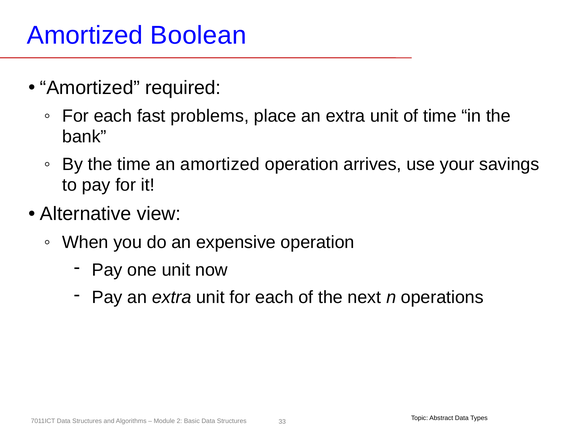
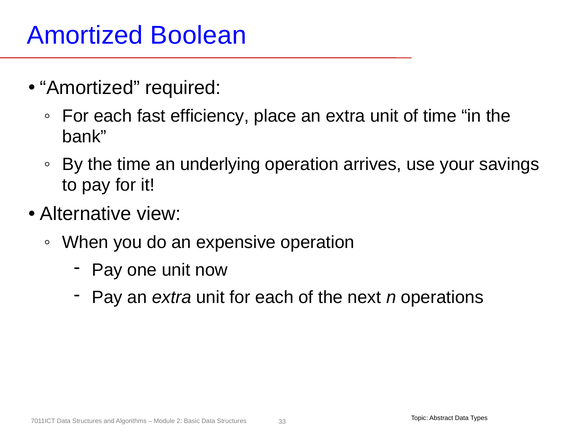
problems: problems -> efficiency
an amortized: amortized -> underlying
